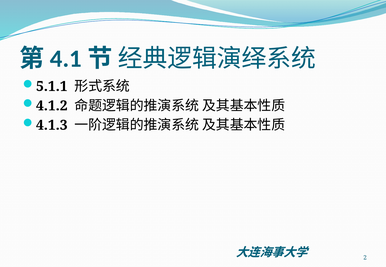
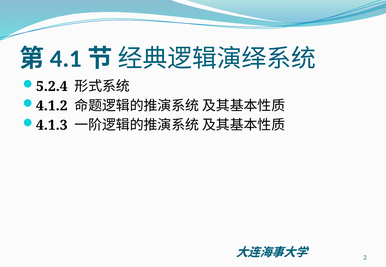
5.1.1: 5.1.1 -> 5.2.4
